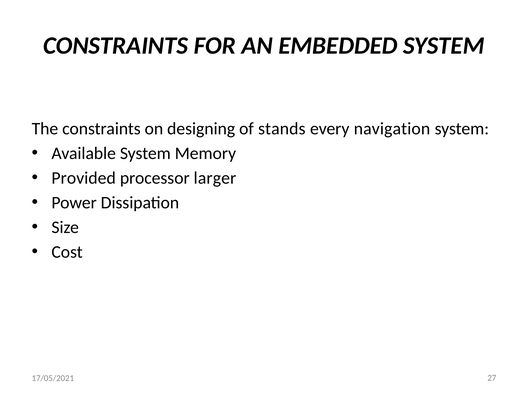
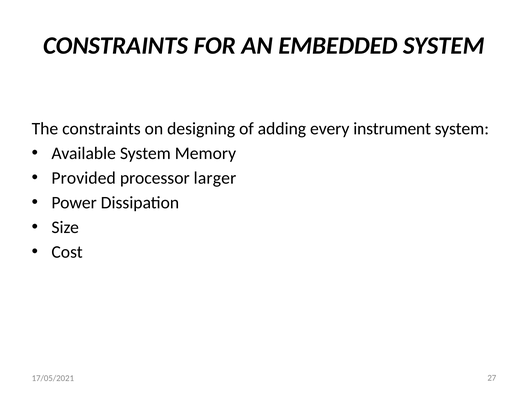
stands: stands -> adding
navigation: navigation -> instrument
